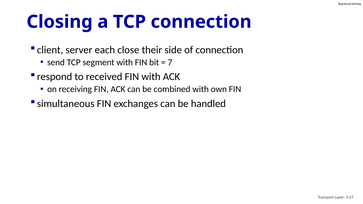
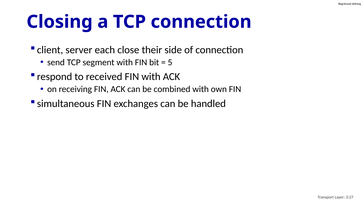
7: 7 -> 5
